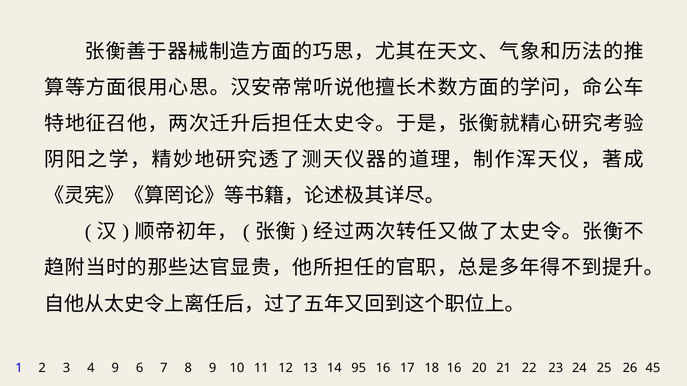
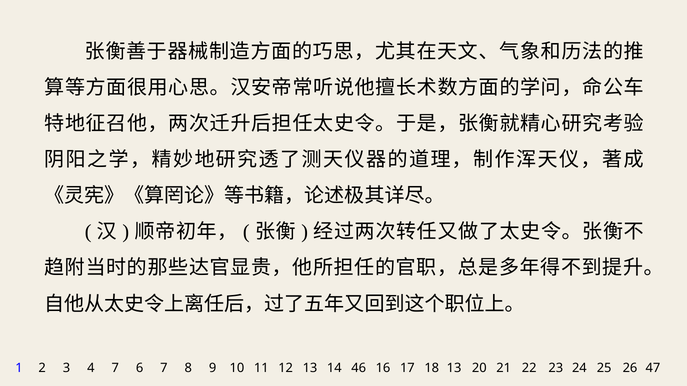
4 9: 9 -> 7
95: 95 -> 46
18 16: 16 -> 13
45: 45 -> 47
